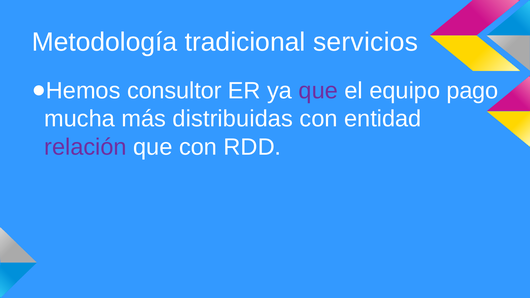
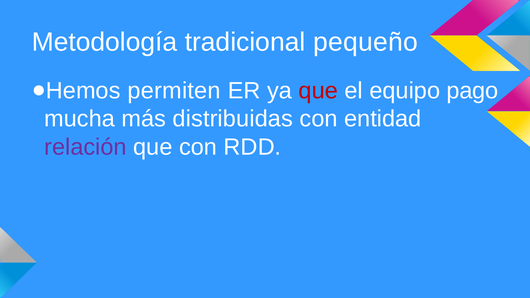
servicios: servicios -> pequeño
consultor: consultor -> permiten
que at (318, 91) colour: purple -> red
